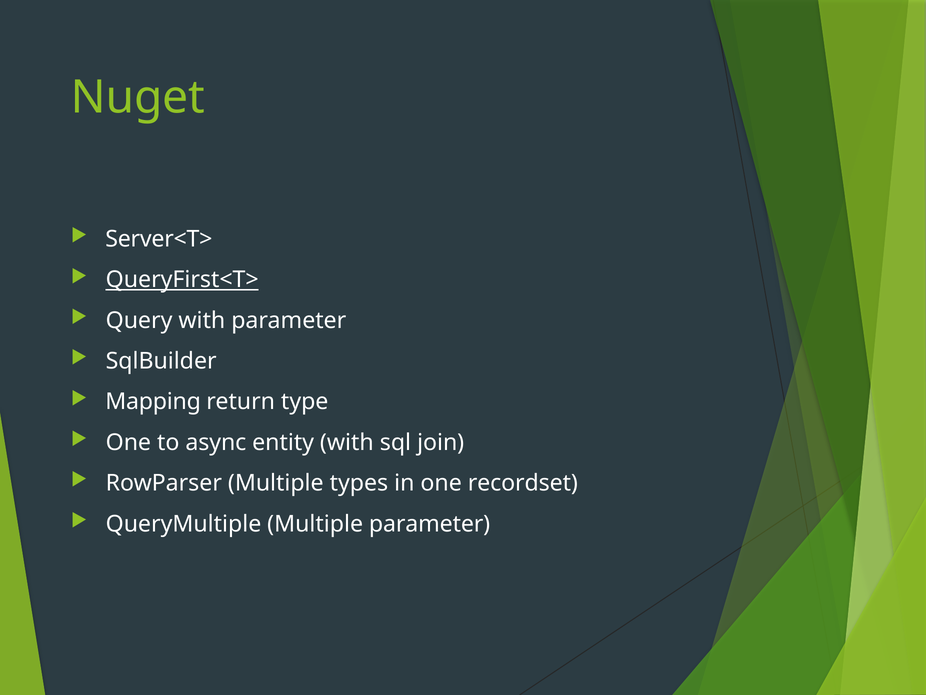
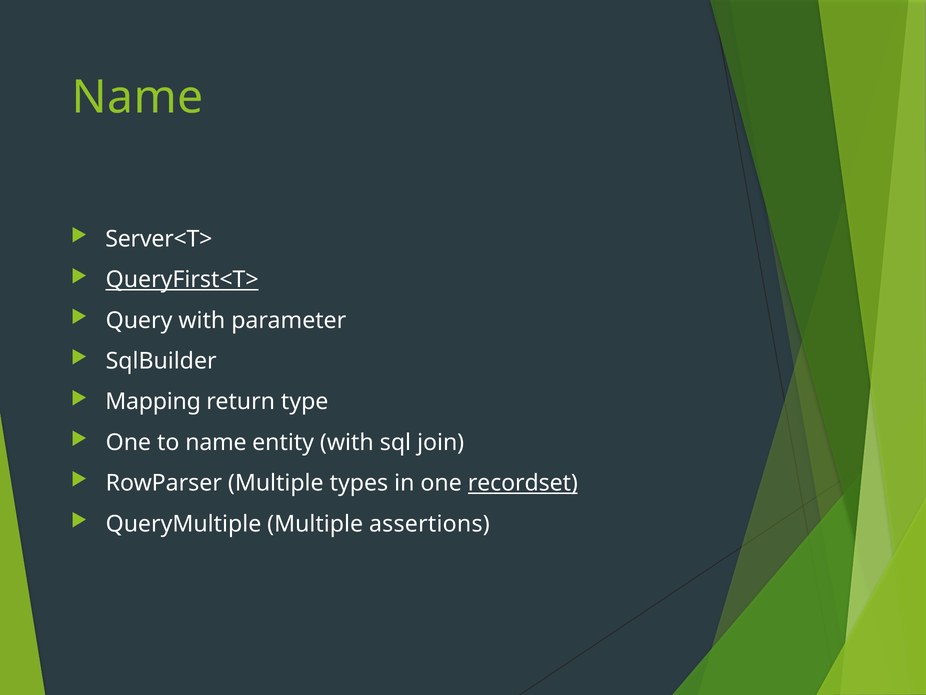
Nuget at (138, 97): Nuget -> Name
to async: async -> name
recordset underline: none -> present
Multiple parameter: parameter -> assertions
